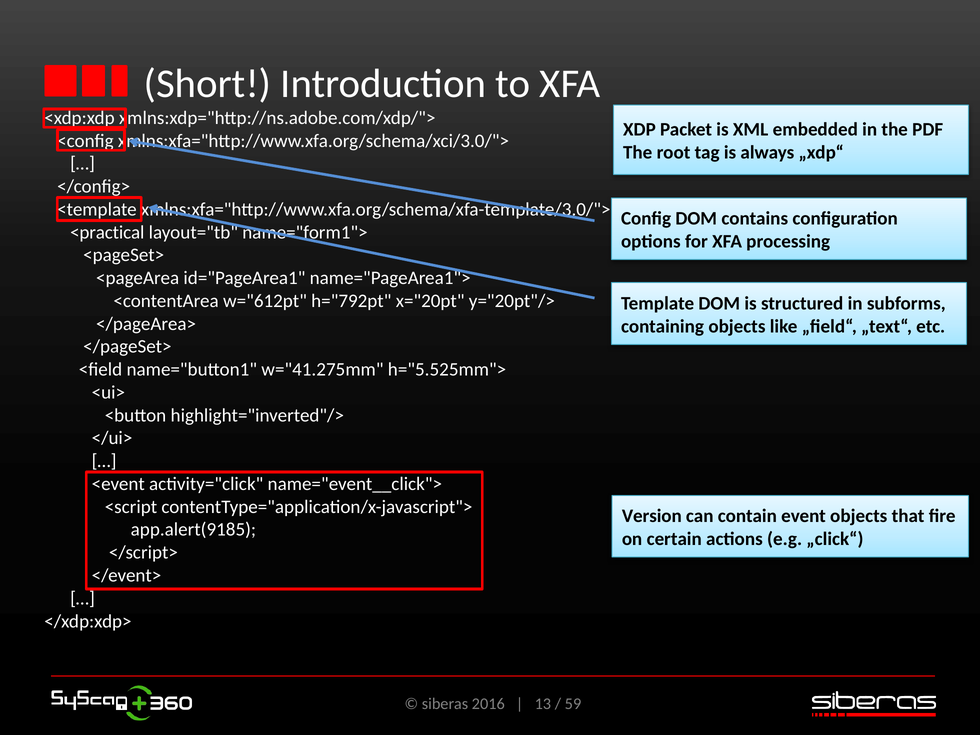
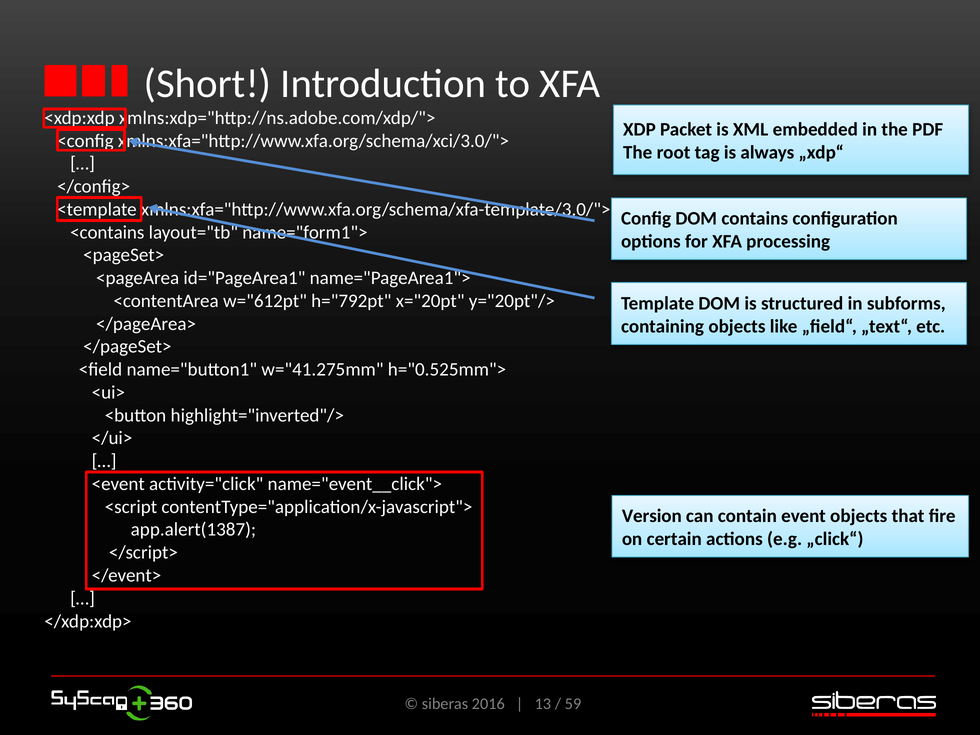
<practical: <practical -> <contains
h="5.525mm">: h="5.525mm"> -> h="0.525mm">
app.alert(9185: app.alert(9185 -> app.alert(1387
